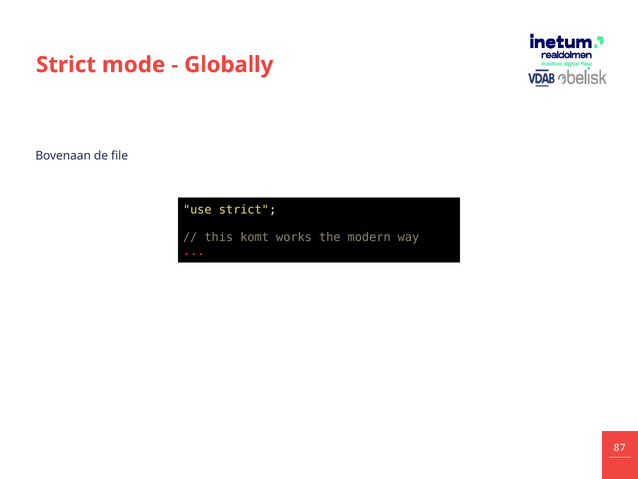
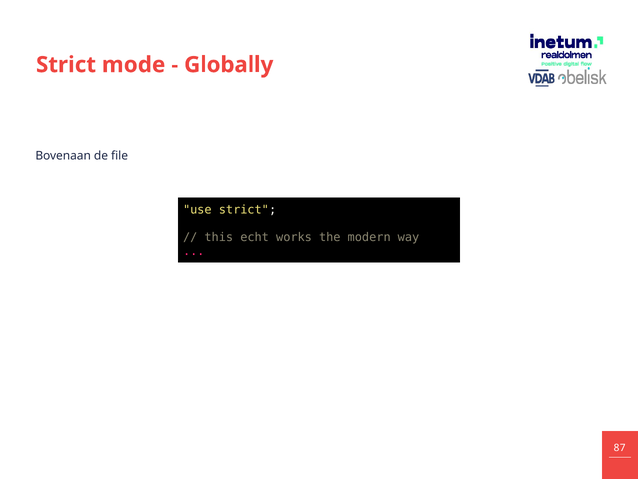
komt: komt -> echt
